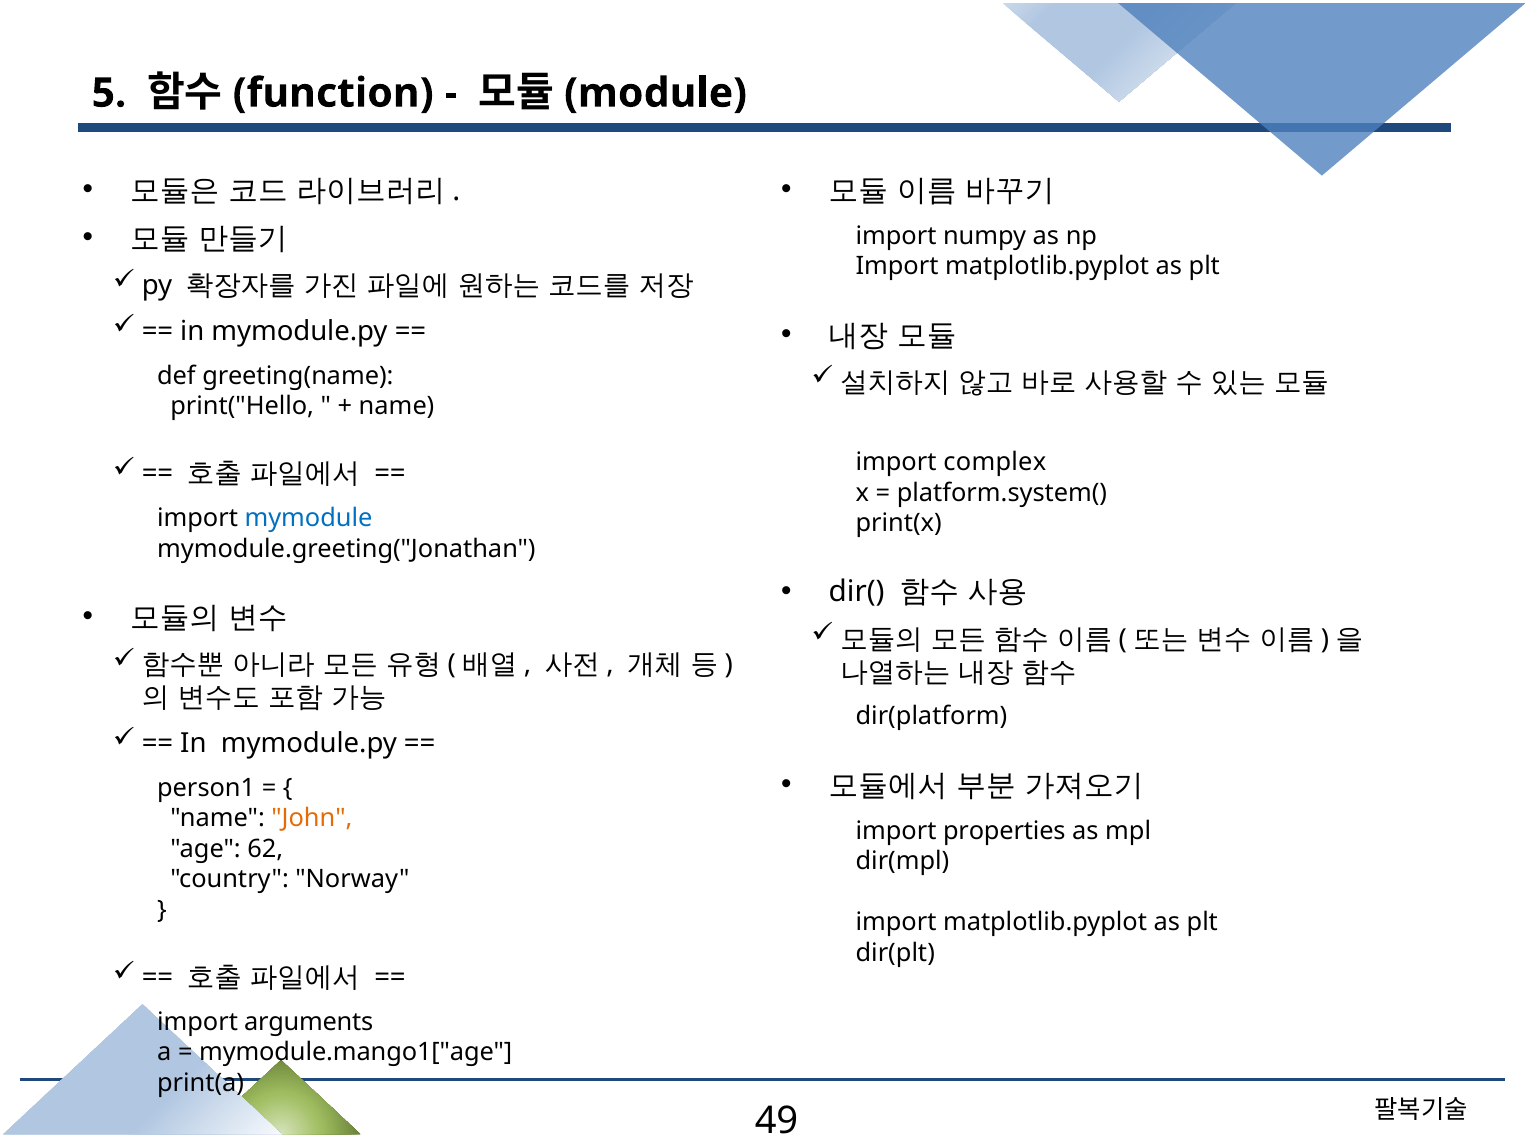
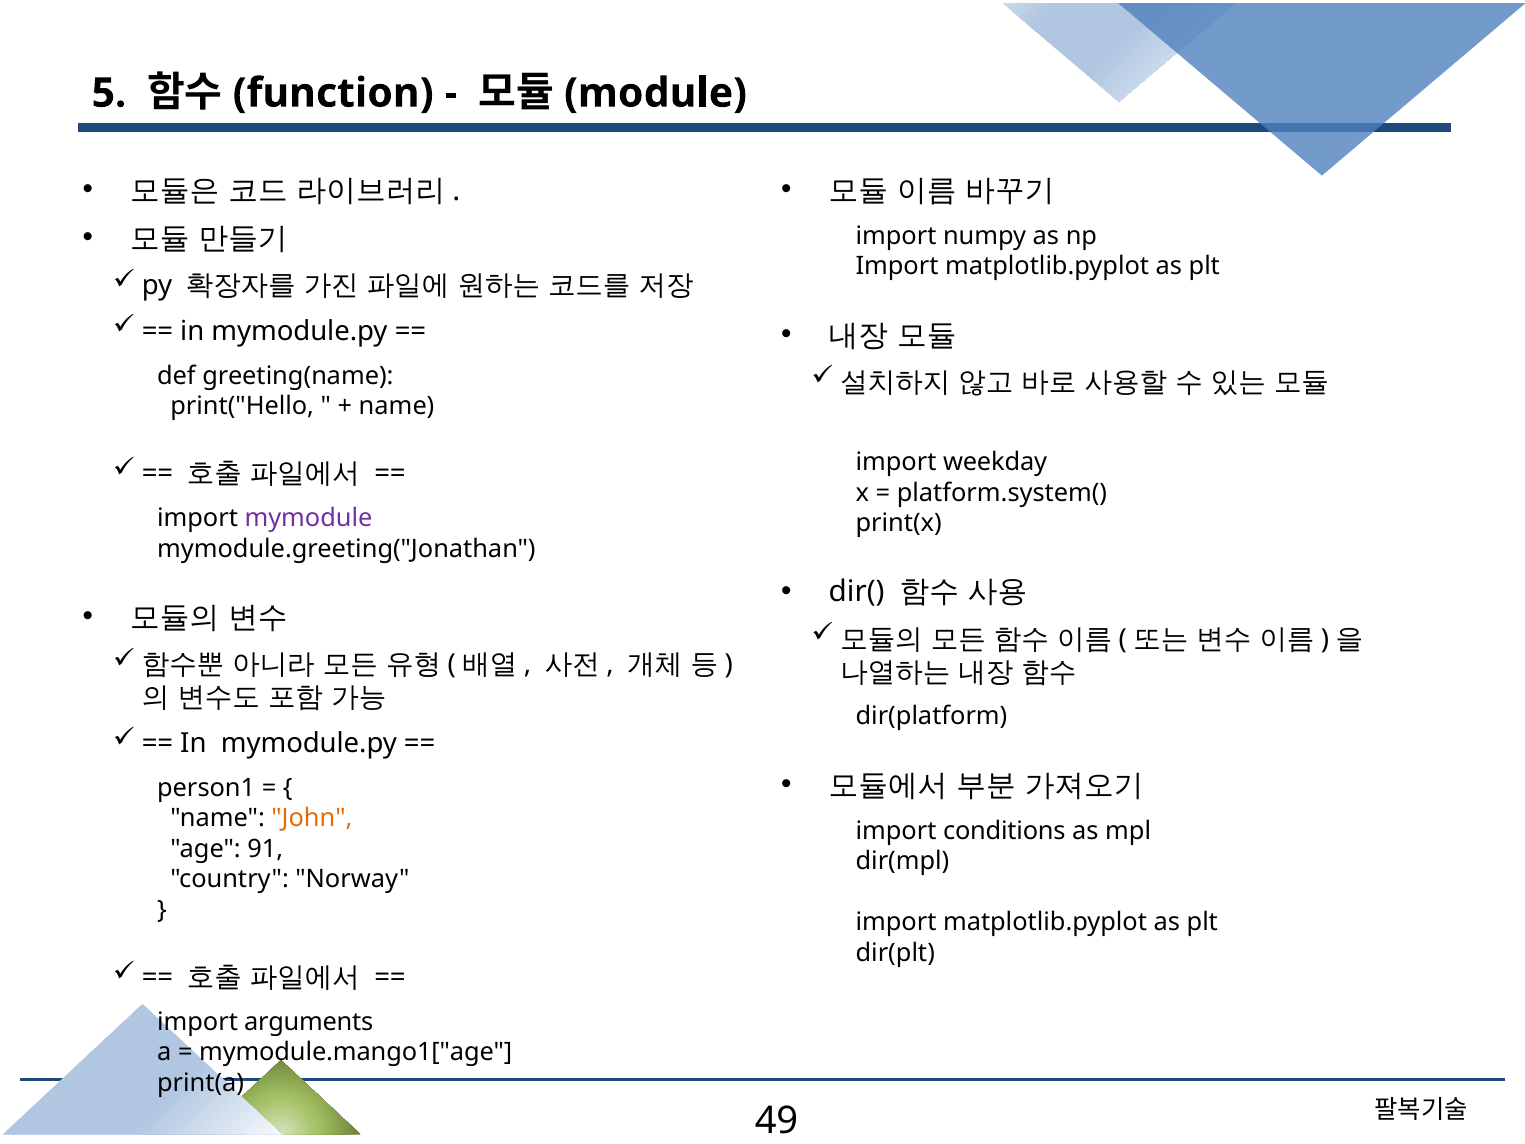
complex: complex -> weekday
mymodule colour: blue -> purple
properties: properties -> conditions
62: 62 -> 91
